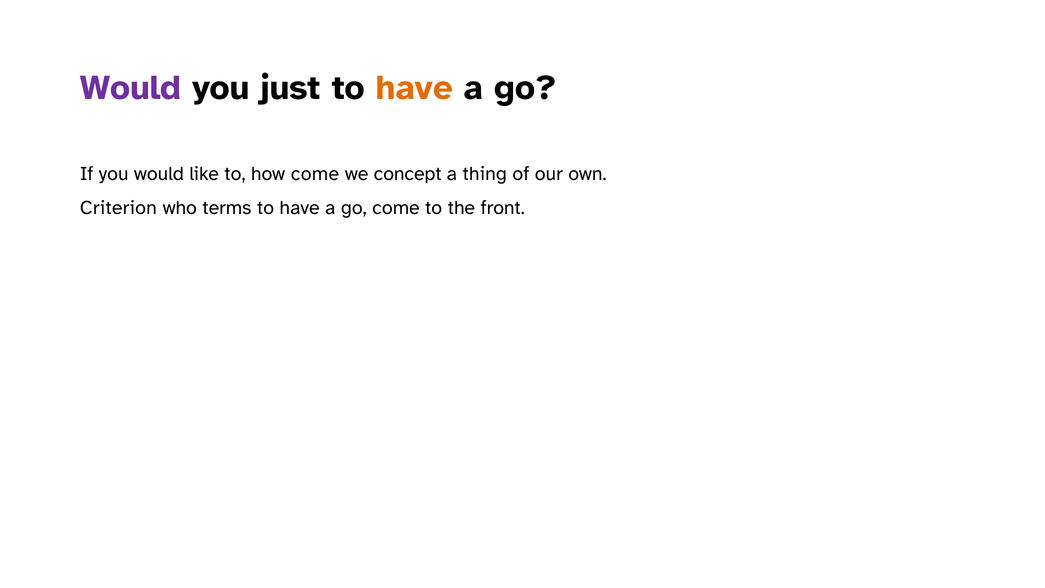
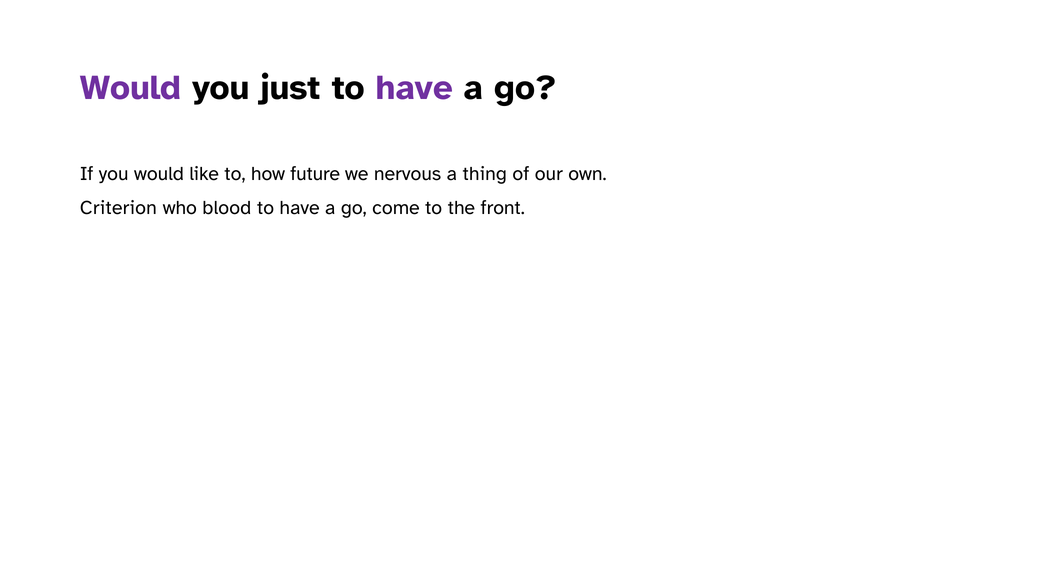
have at (414, 88) colour: orange -> purple
how come: come -> future
concept: concept -> nervous
terms: terms -> blood
